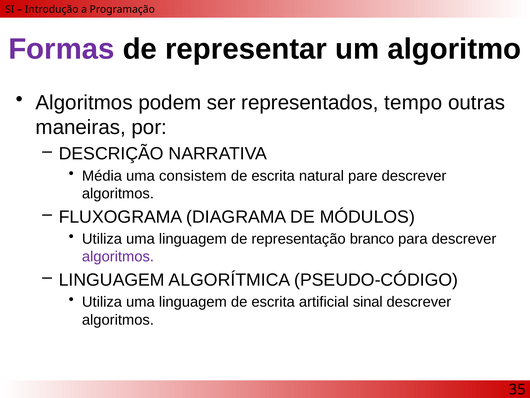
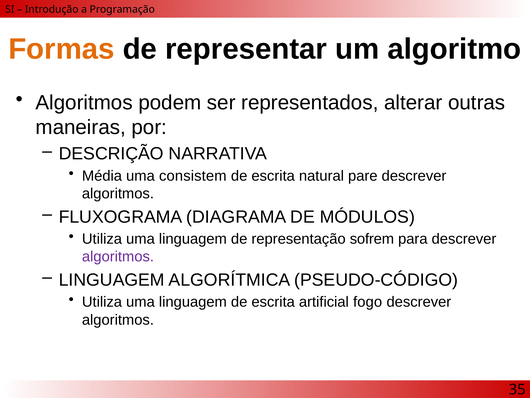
Formas colour: purple -> orange
tempo: tempo -> alterar
branco: branco -> sofrem
sinal: sinal -> fogo
